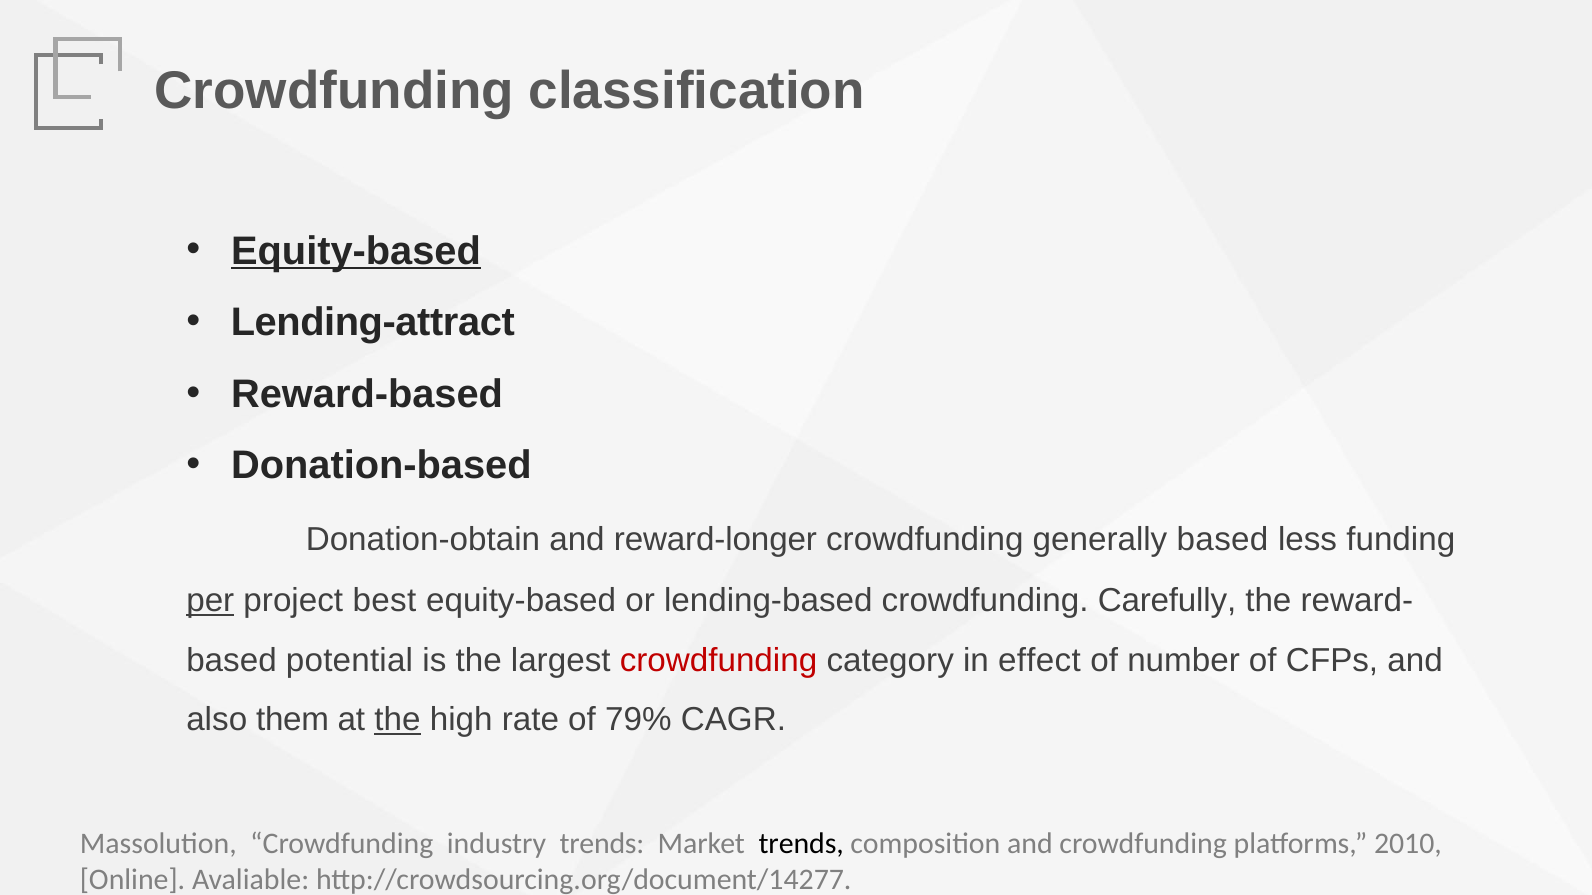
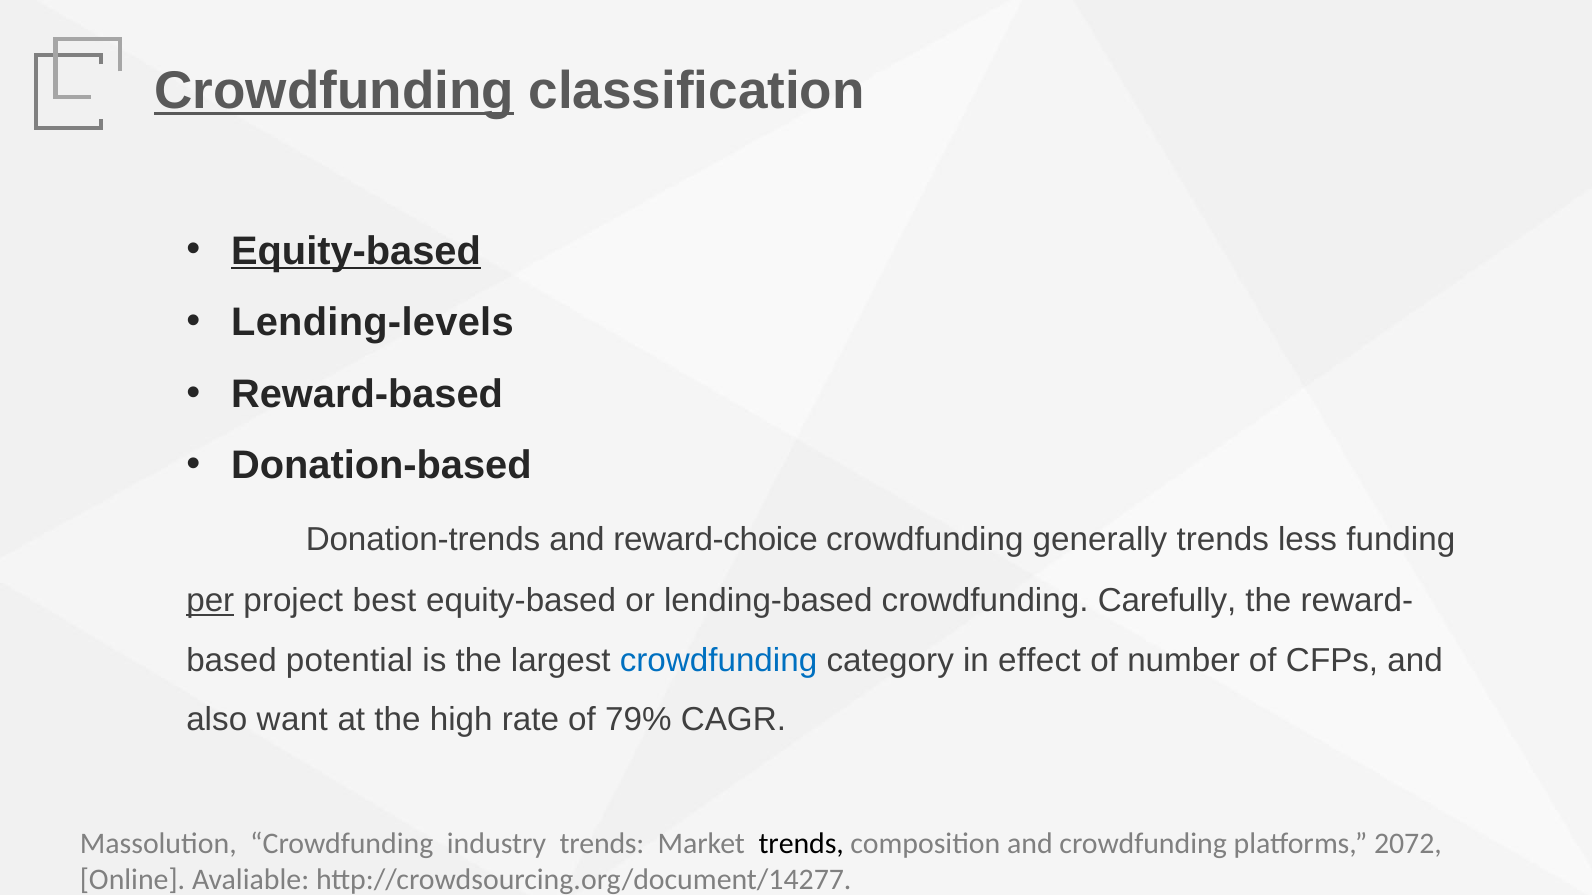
Crowdfunding at (334, 91) underline: none -> present
Lending-attract: Lending-attract -> Lending-levels
Donation-obtain: Donation-obtain -> Donation-trends
reward-longer: reward-longer -> reward-choice
generally based: based -> trends
crowdfunding at (719, 661) colour: red -> blue
them: them -> want
the at (398, 720) underline: present -> none
2010: 2010 -> 2072
